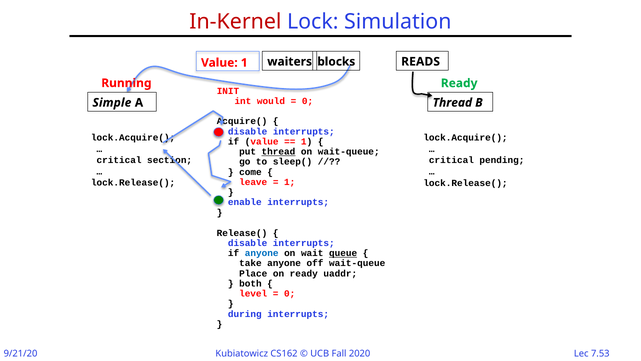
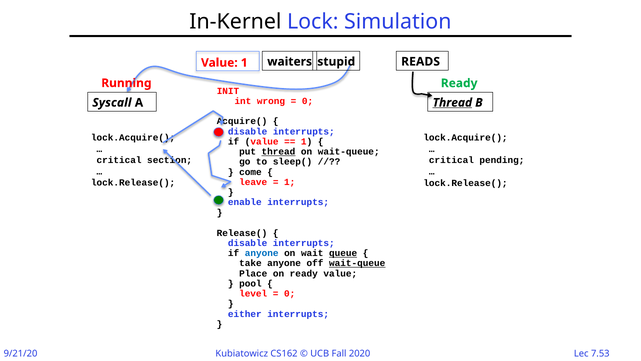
In-Kernel colour: red -> black
blocks: blocks -> stupid
would: would -> wrong
Simple: Simple -> Syscall
Thread at (452, 103) underline: none -> present
wait-queue at (357, 263) underline: none -> present
ready uaddr: uaddr -> value
both: both -> pool
during: during -> either
